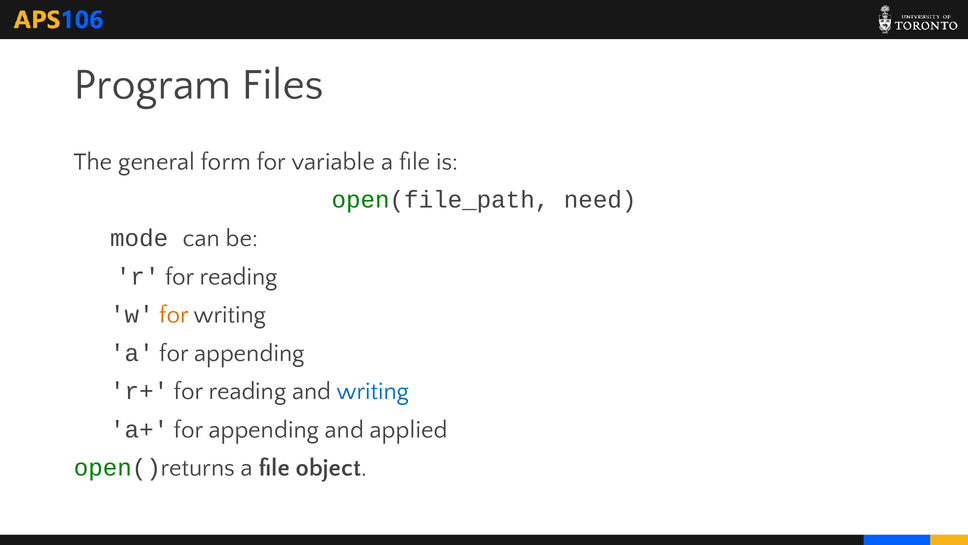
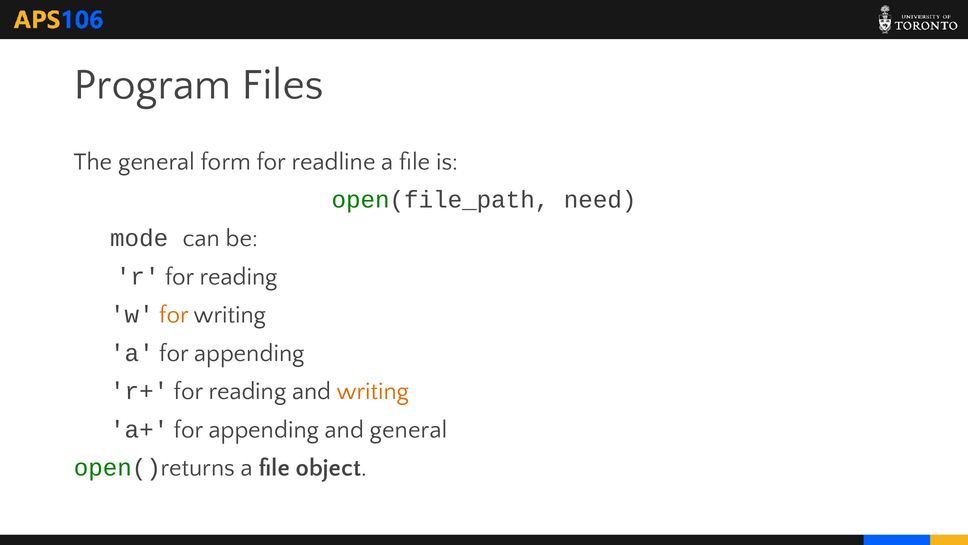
variable: variable -> readline
writing at (373, 391) colour: blue -> orange
and applied: applied -> general
